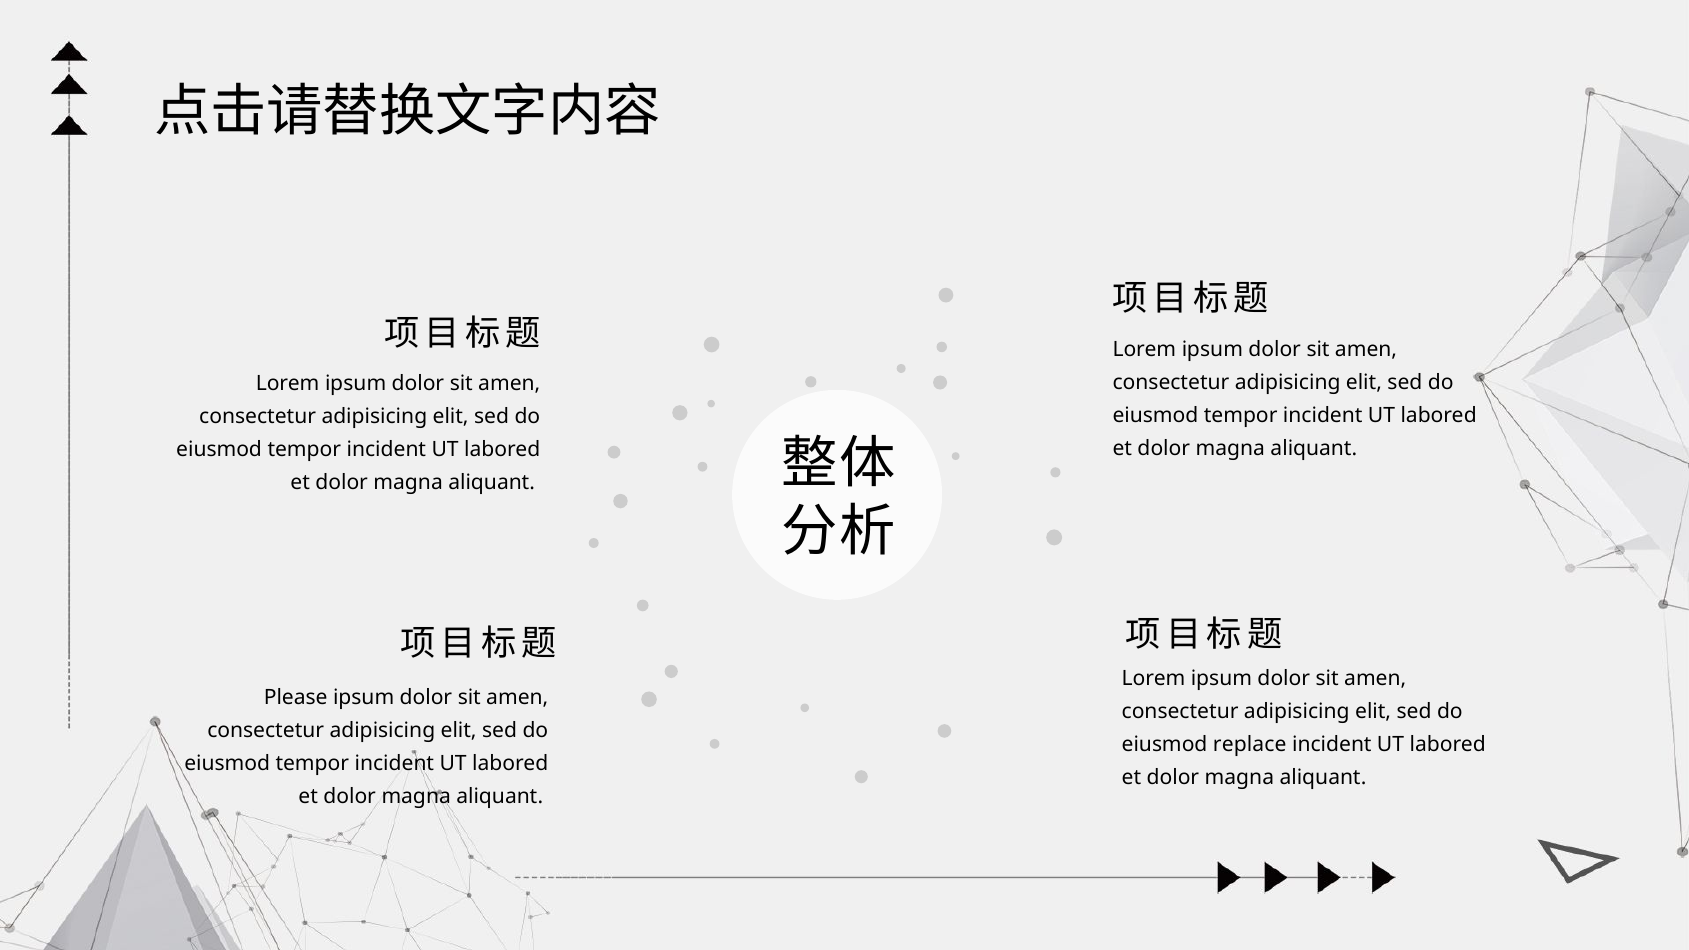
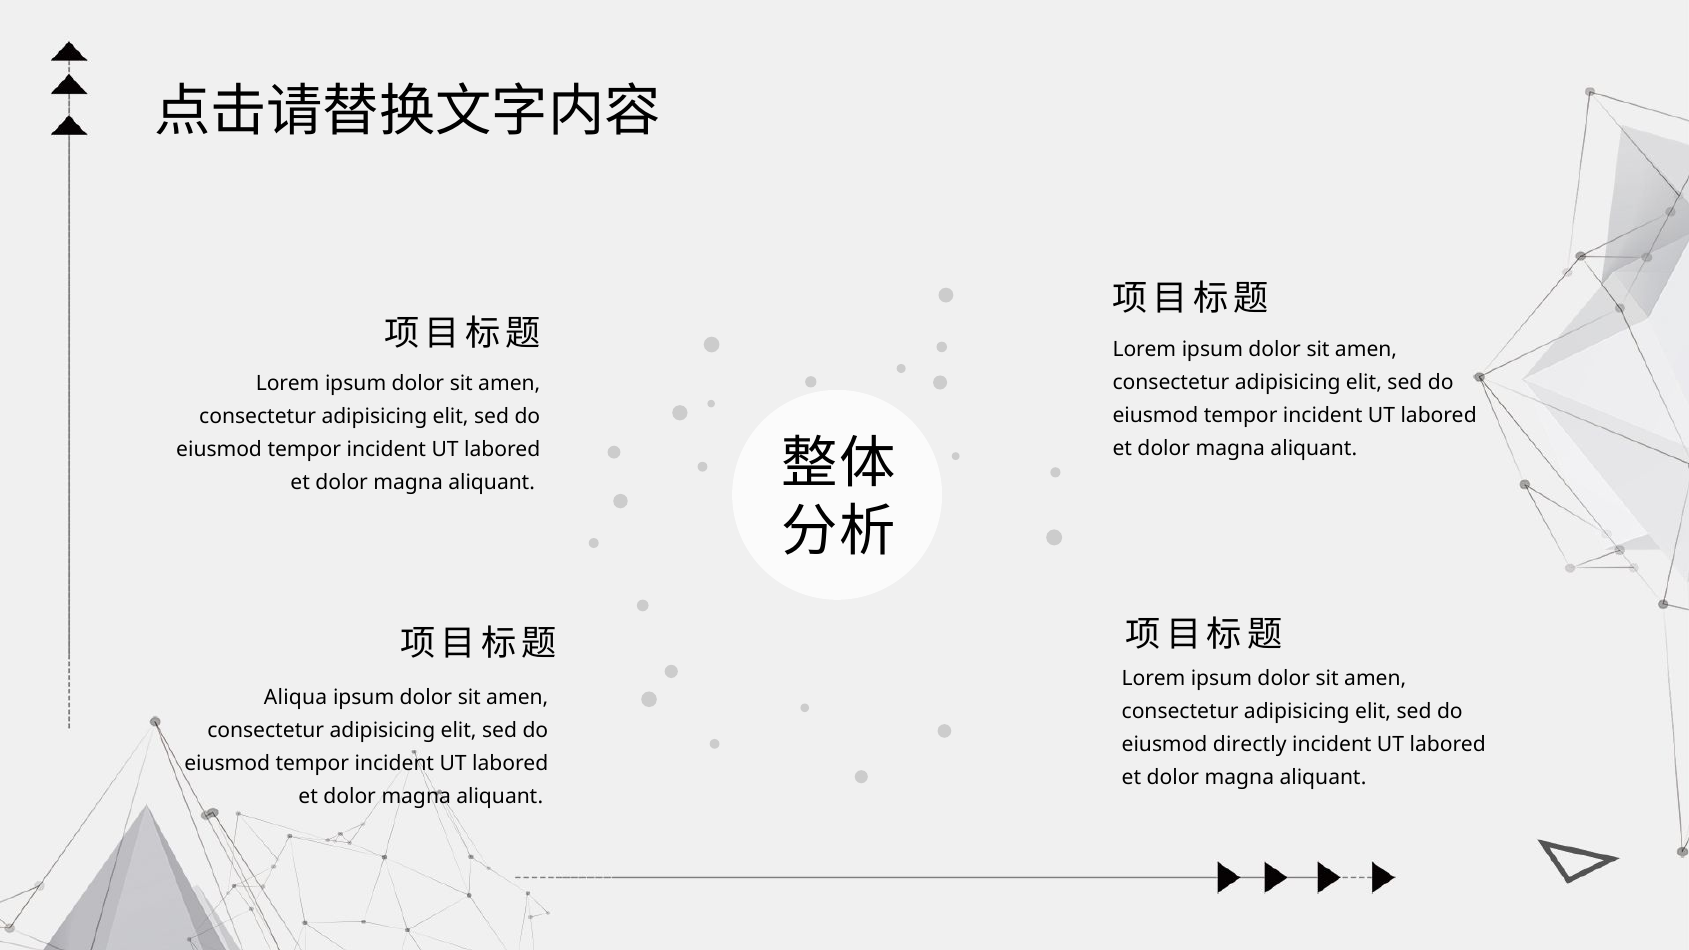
Please: Please -> Aliqua
replace: replace -> directly
